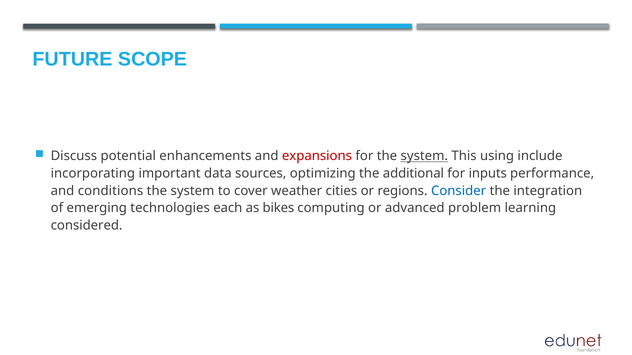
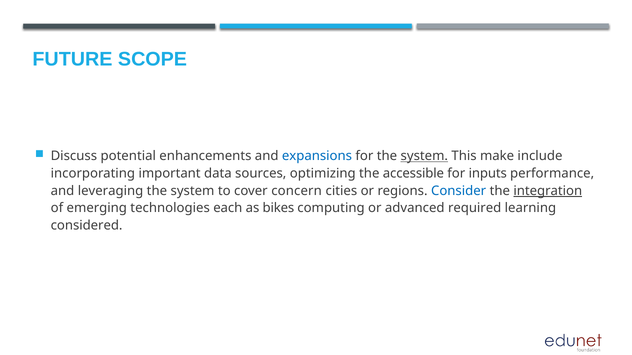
expansions colour: red -> blue
using: using -> make
additional: additional -> accessible
conditions: conditions -> leveraging
weather: weather -> concern
integration underline: none -> present
problem: problem -> required
